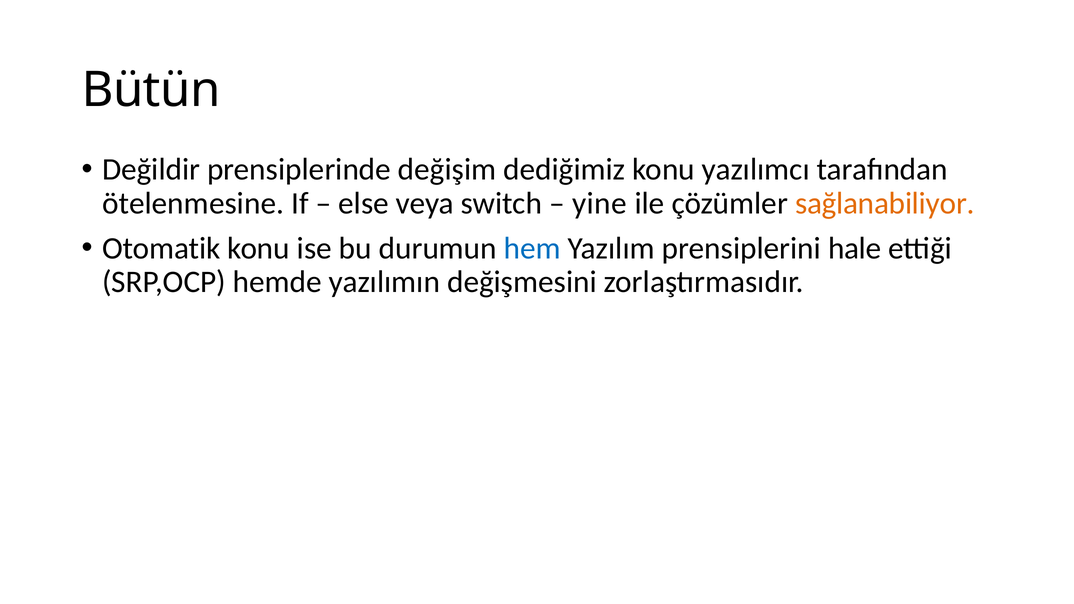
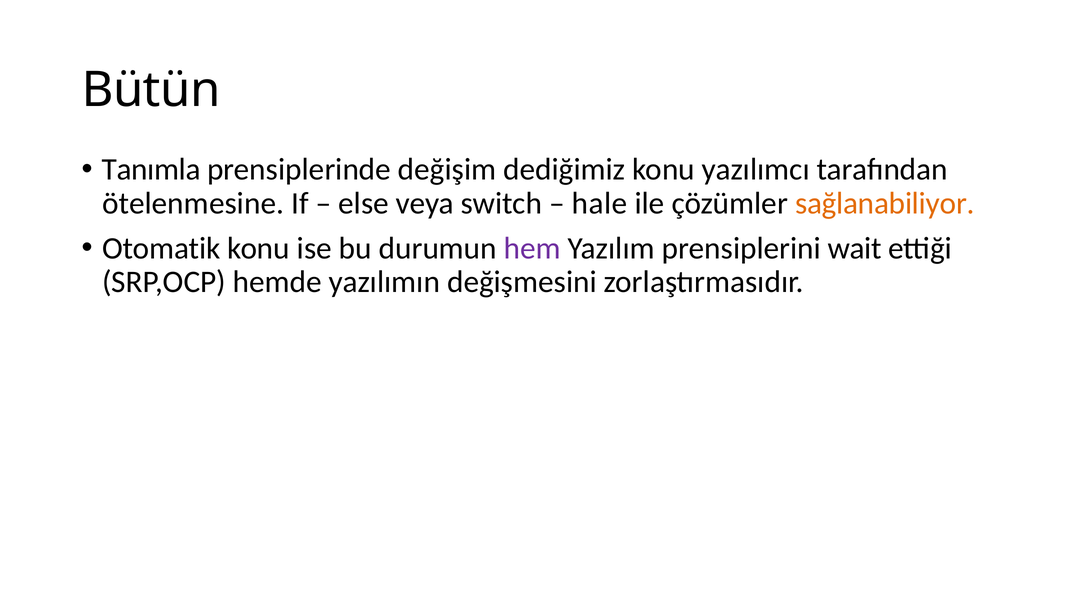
Değildir: Değildir -> Tanımla
yine: yine -> hale
hem colour: blue -> purple
hale: hale -> wait
